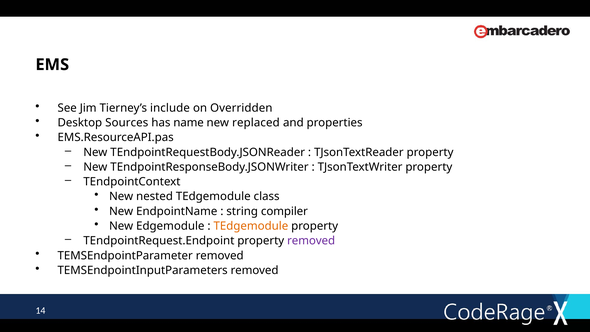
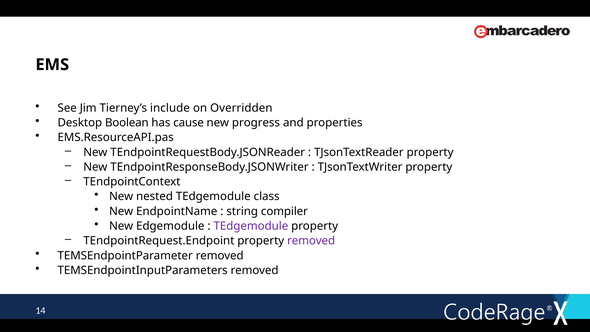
Sources: Sources -> Boolean
name: name -> cause
replaced: replaced -> progress
TEdgemodule at (251, 226) colour: orange -> purple
